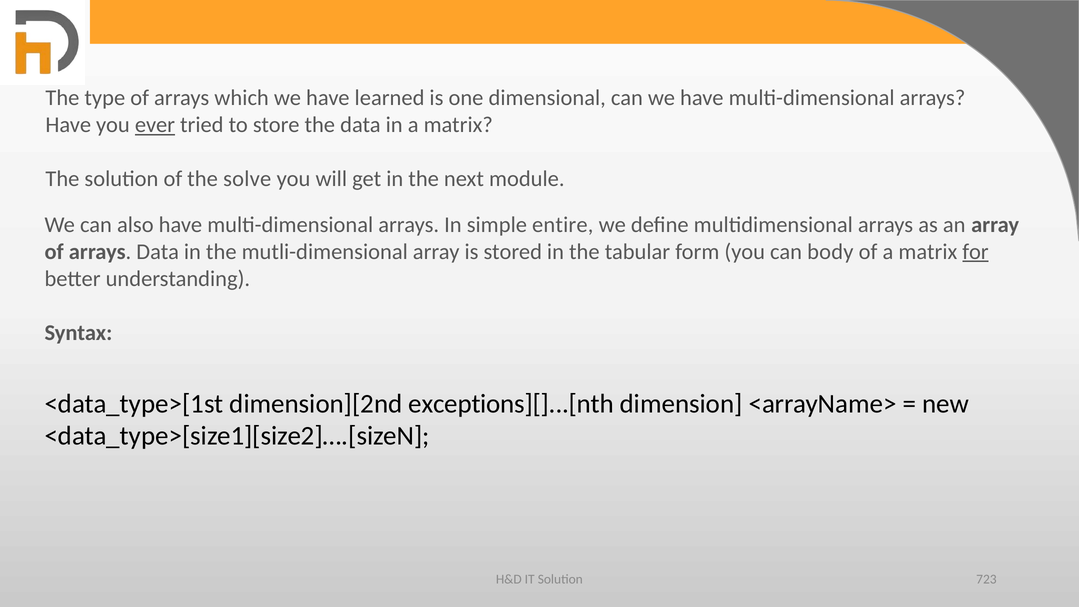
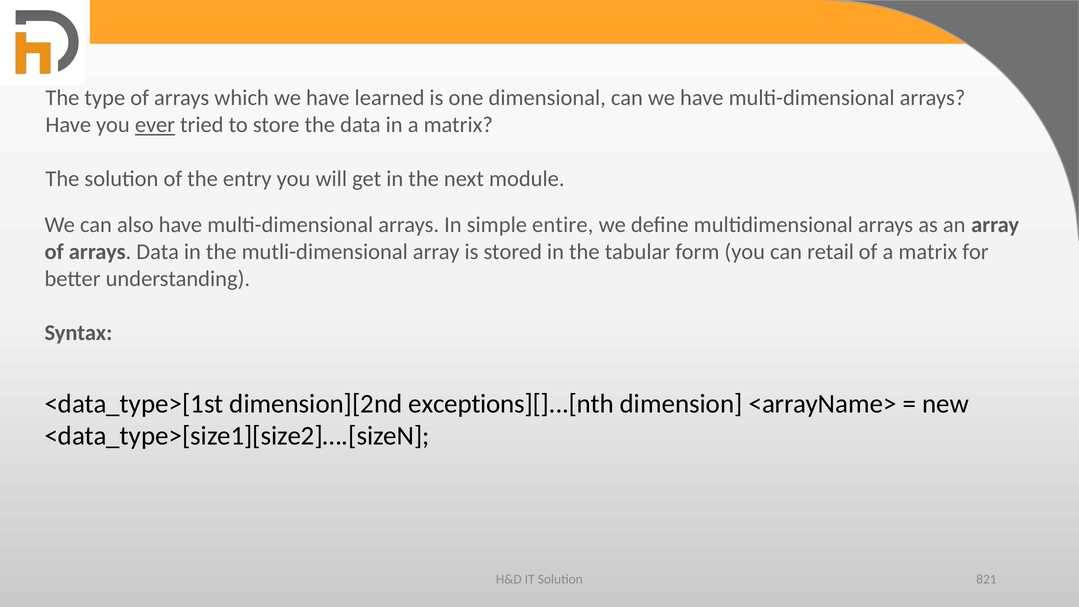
solve: solve -> entry
body: body -> retail
for underline: present -> none
723: 723 -> 821
